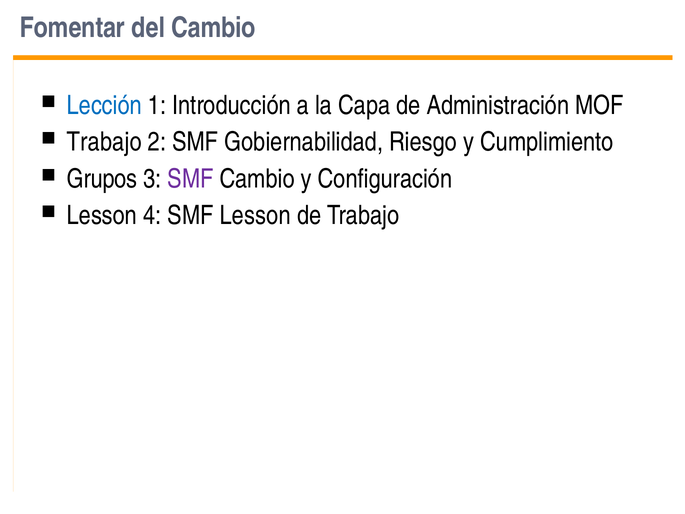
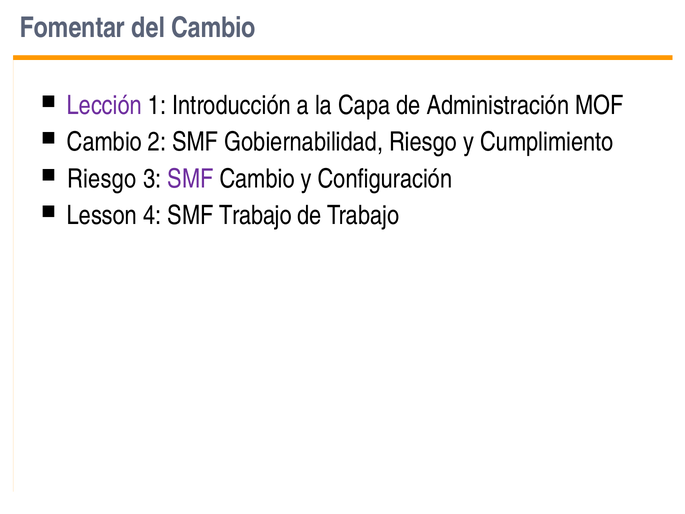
Lección colour: blue -> purple
Trabajo at (104, 142): Trabajo -> Cambio
Grupos at (102, 179): Grupos -> Riesgo
SMF Lesson: Lesson -> Trabajo
